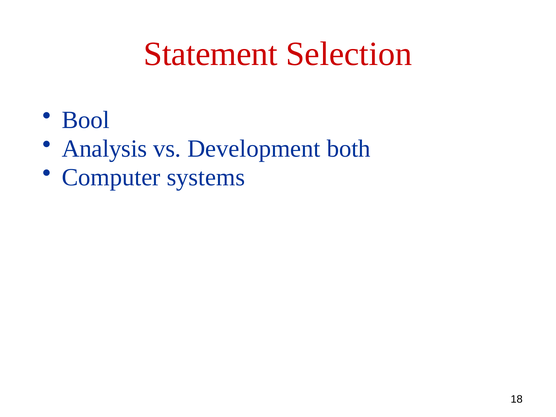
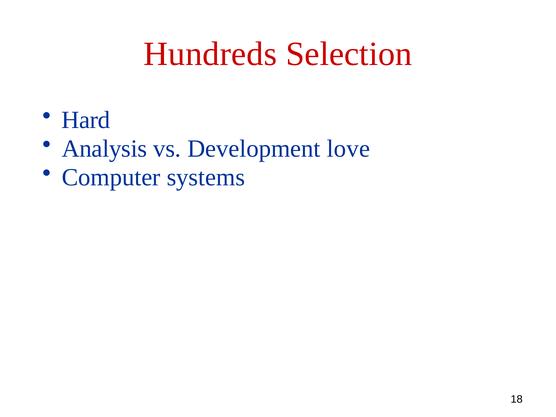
Statement: Statement -> Hundreds
Bool: Bool -> Hard
both: both -> love
